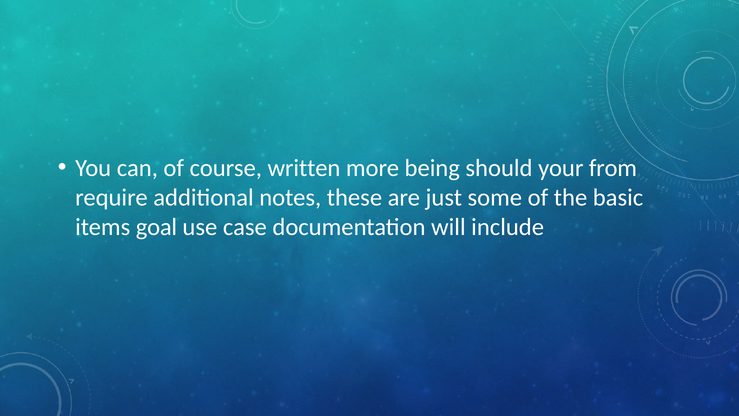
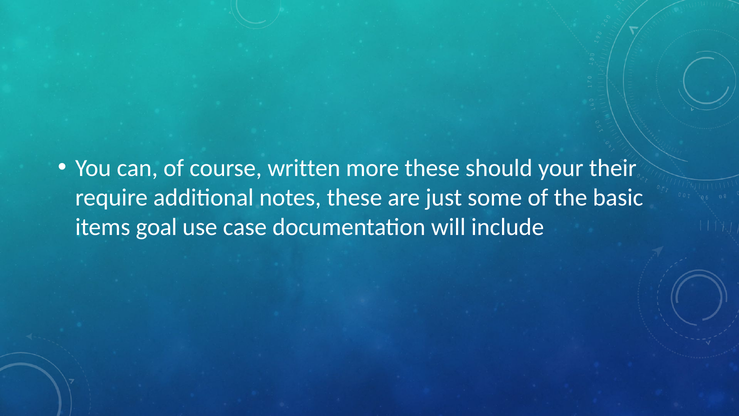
more being: being -> these
from: from -> their
